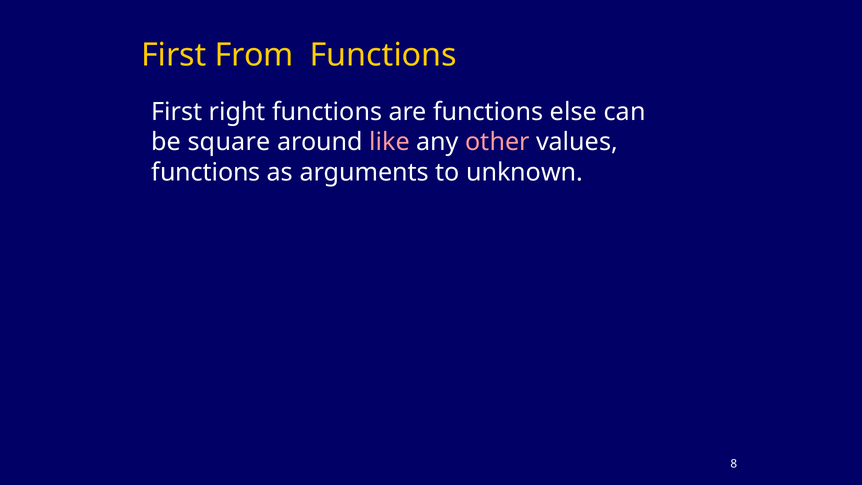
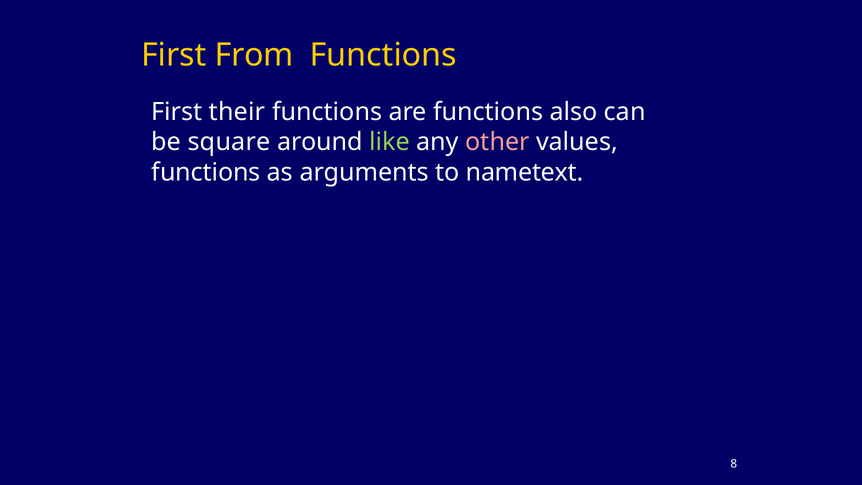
right: right -> their
else: else -> also
like colour: pink -> light green
unknown: unknown -> nametext
